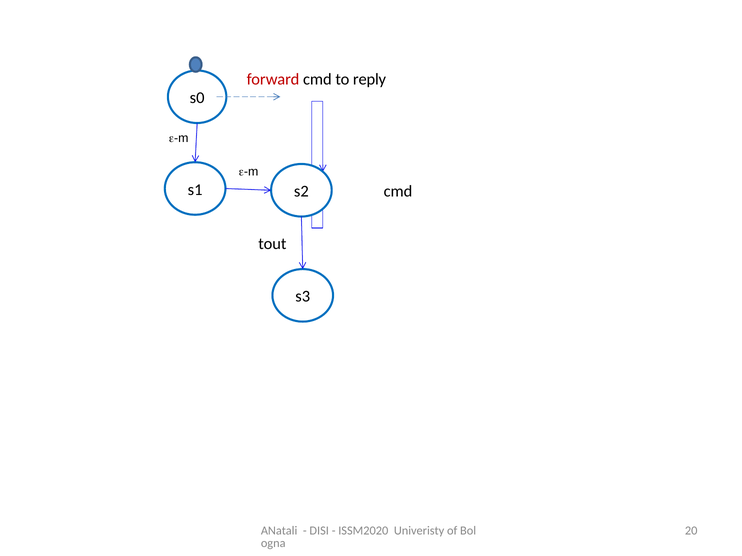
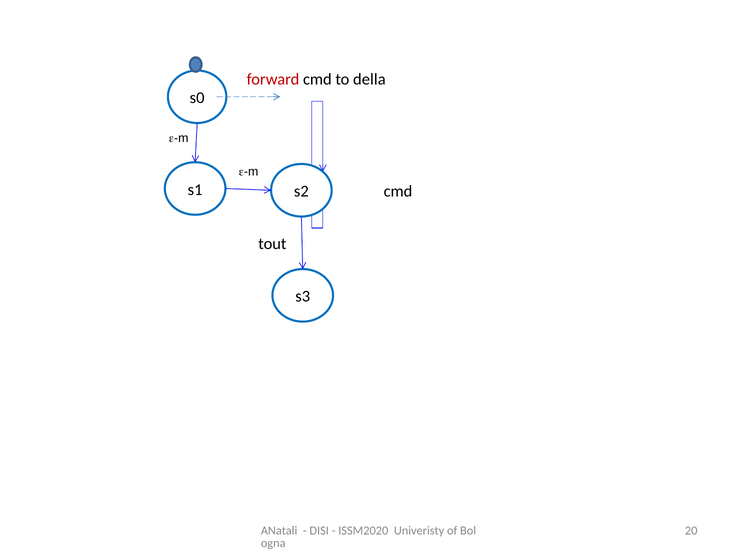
reply: reply -> della
